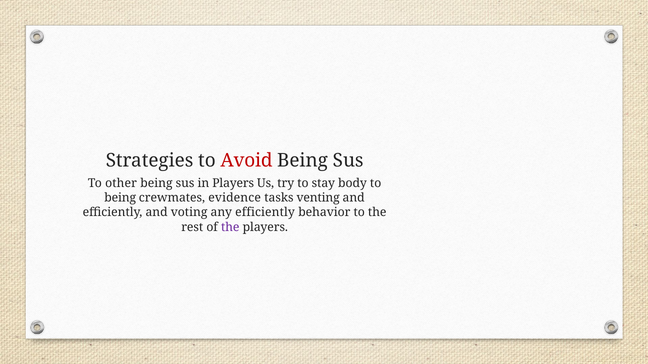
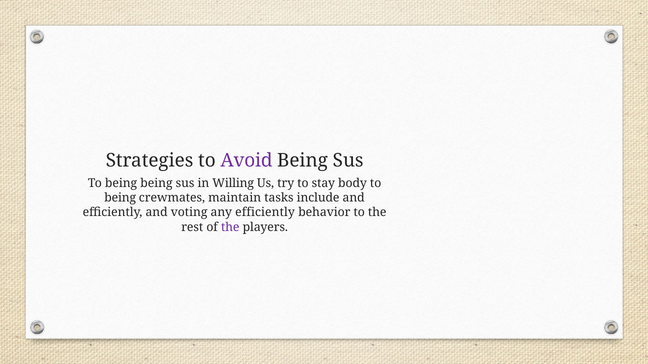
Avoid colour: red -> purple
other at (121, 184): other -> being
in Players: Players -> Willing
evidence: evidence -> maintain
venting: venting -> include
